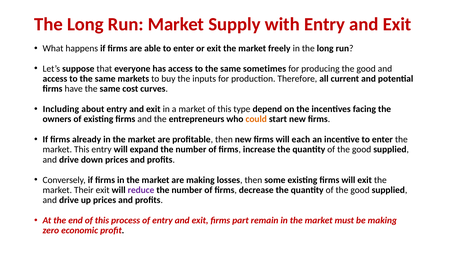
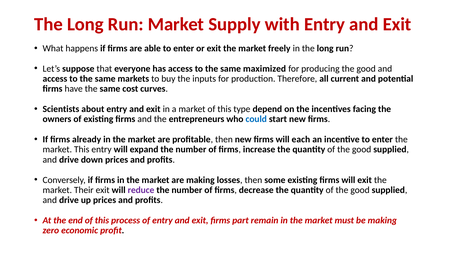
sometimes: sometimes -> maximized
Including: Including -> Scientists
could colour: orange -> blue
